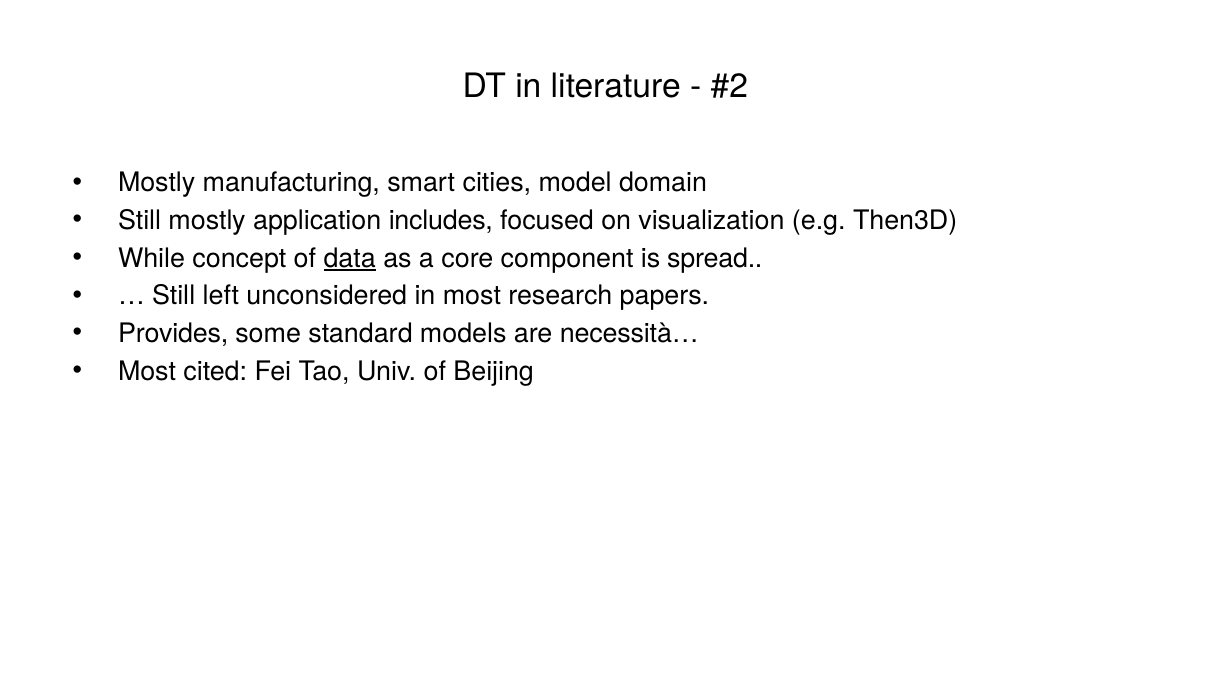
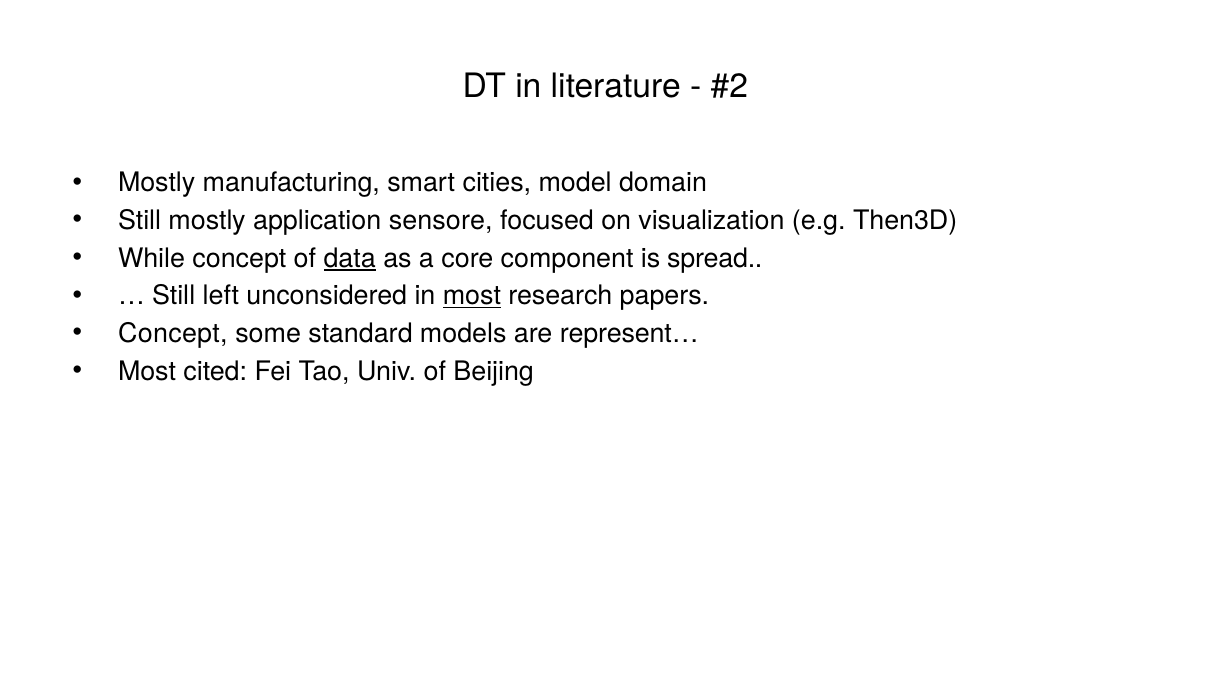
includes: includes -> sensore
most at (472, 296) underline: none -> present
Provides at (173, 334): Provides -> Concept
necessità…: necessità… -> represent…
